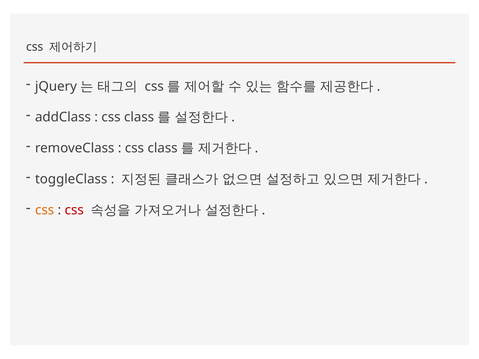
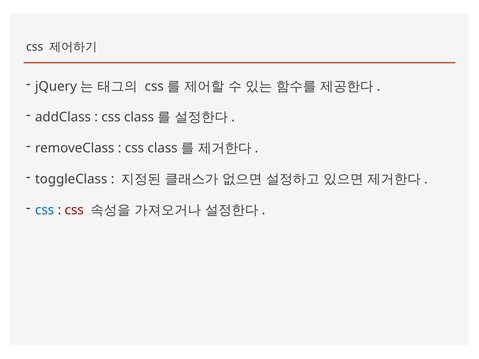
css at (45, 210) colour: orange -> blue
